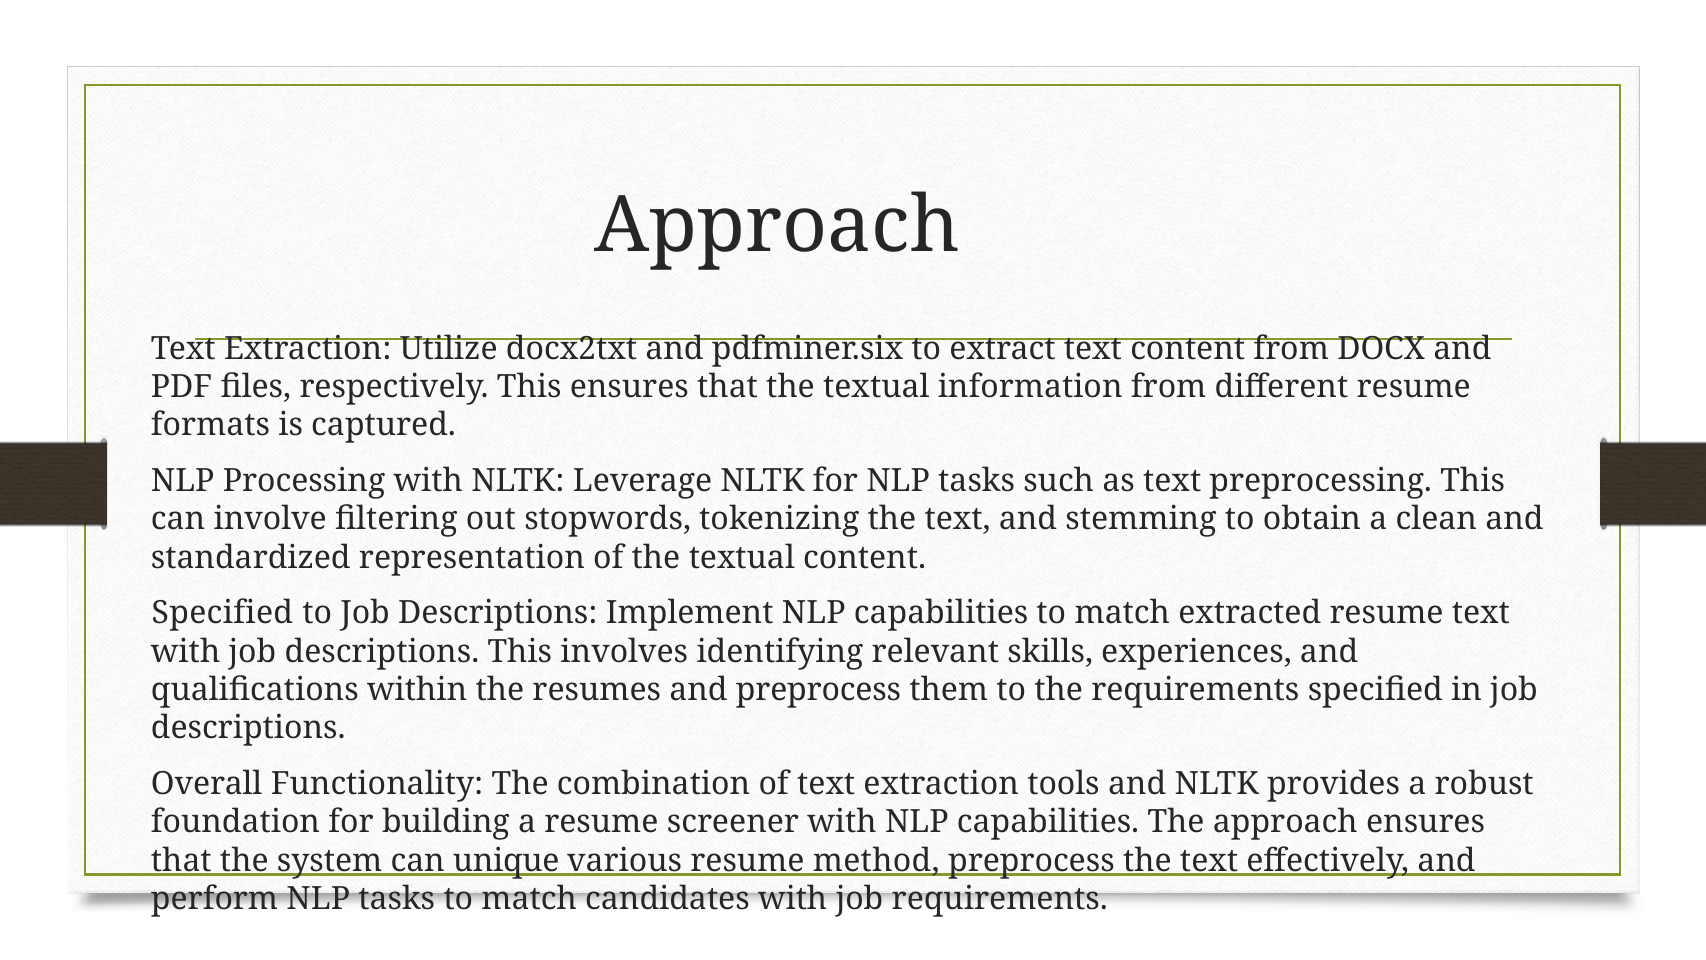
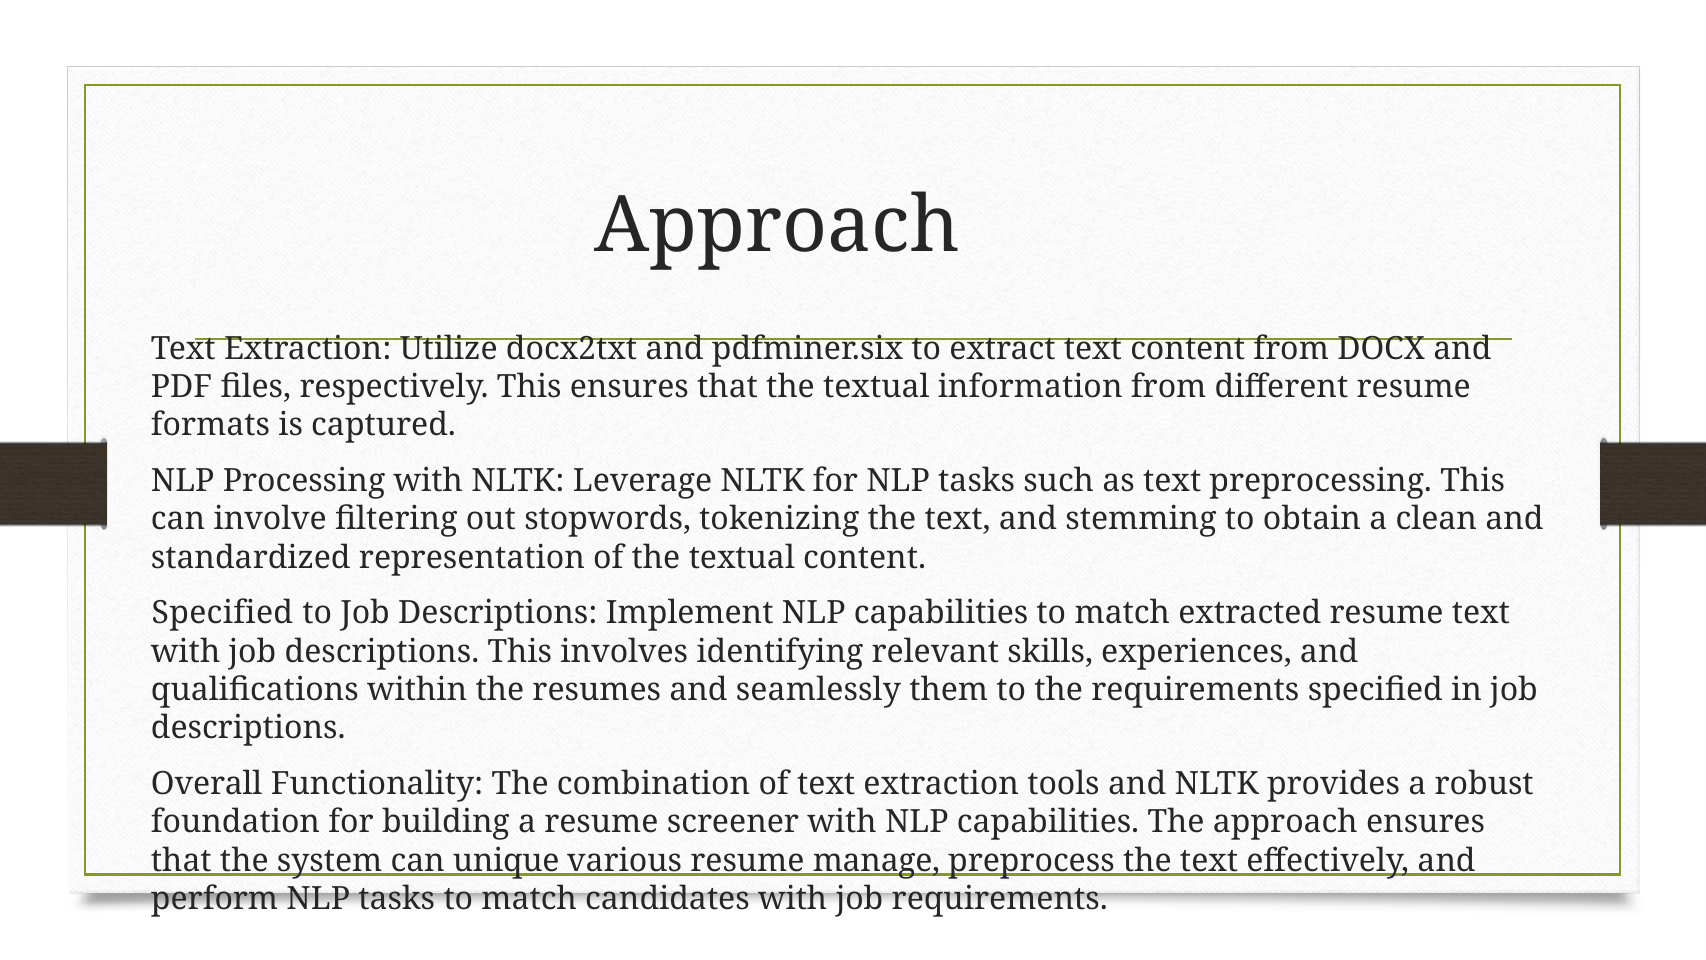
and preprocess: preprocess -> seamlessly
method: method -> manage
